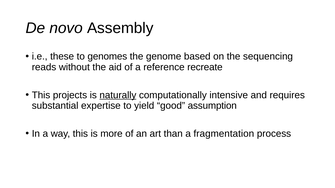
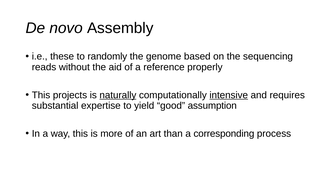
genomes: genomes -> randomly
recreate: recreate -> properly
intensive underline: none -> present
fragmentation: fragmentation -> corresponding
